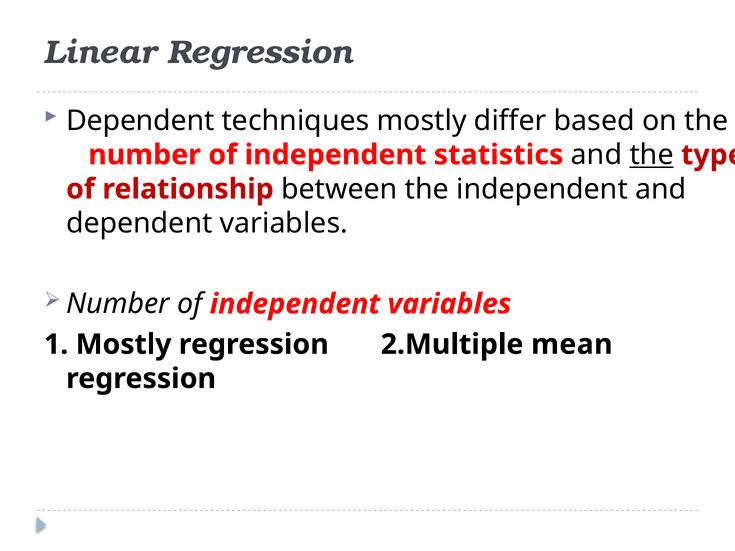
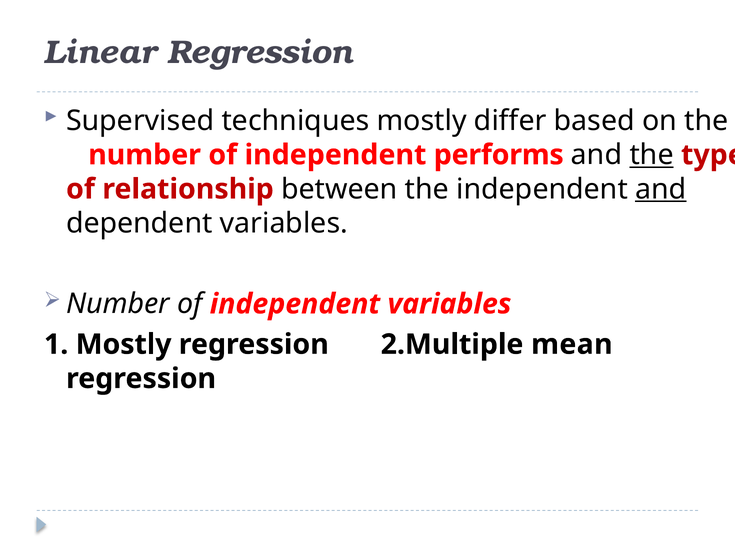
Dependent at (140, 121): Dependent -> Supervised
statistics: statistics -> performs
and at (661, 189) underline: none -> present
